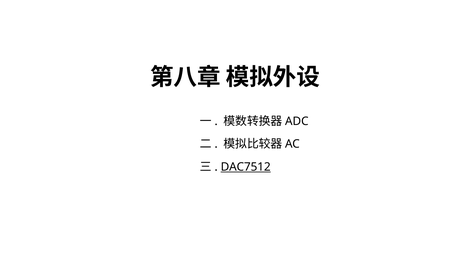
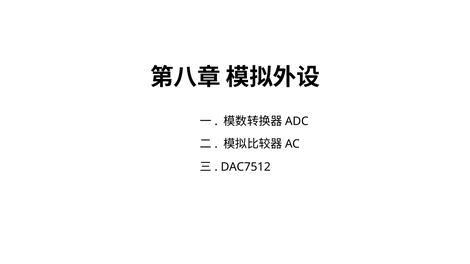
DAC7512 underline: present -> none
